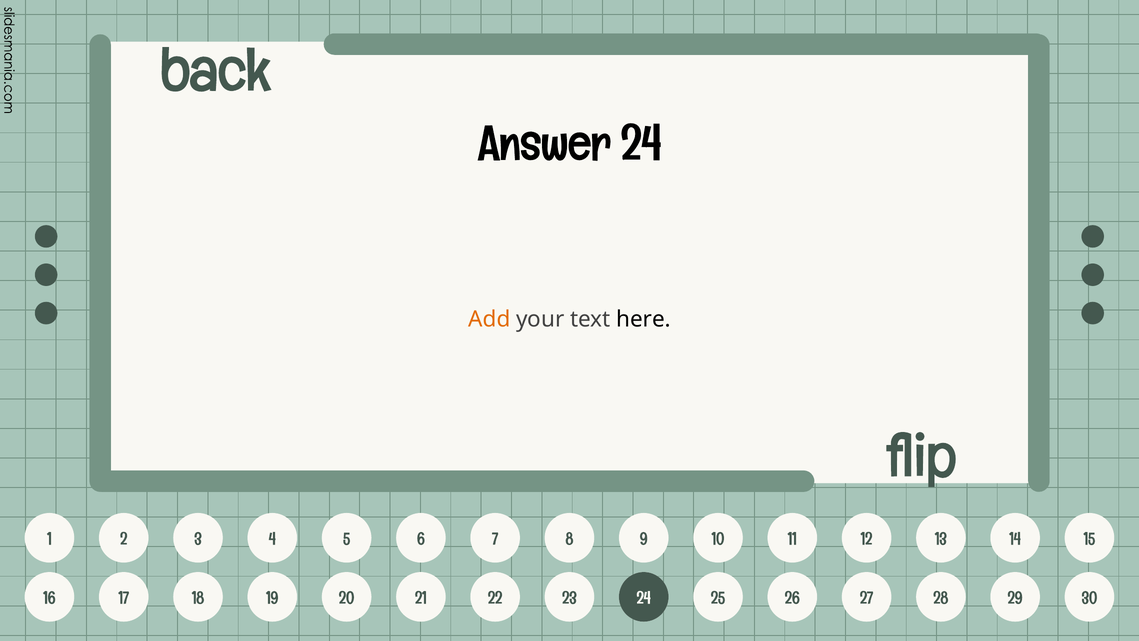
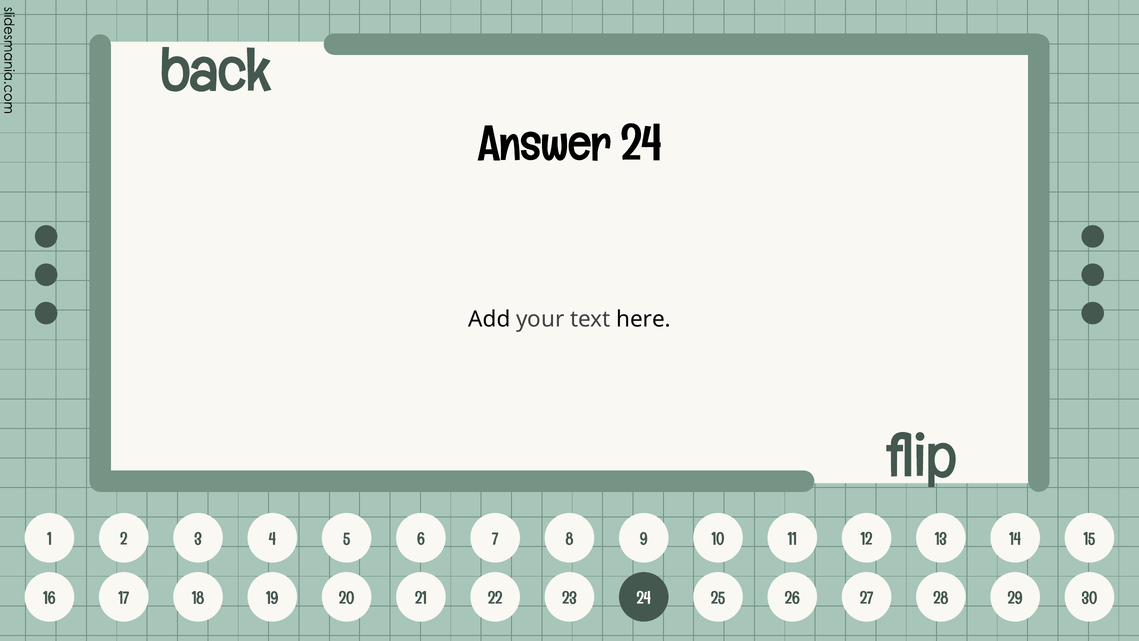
Add colour: orange -> black
